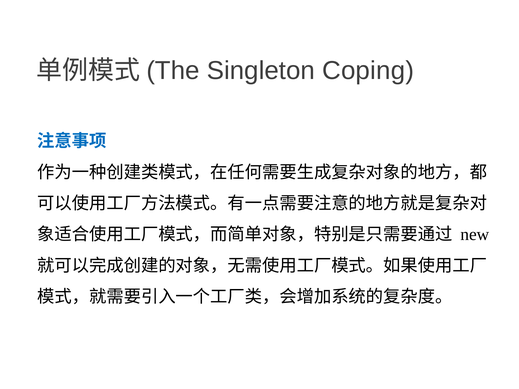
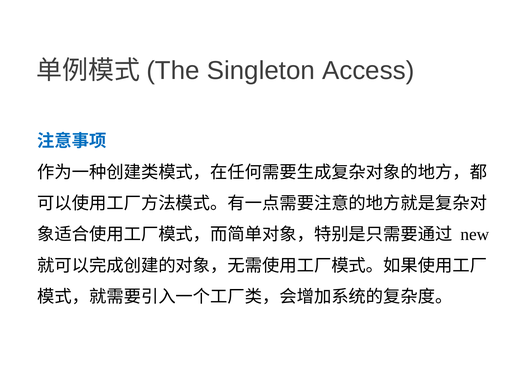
Coping: Coping -> Access
